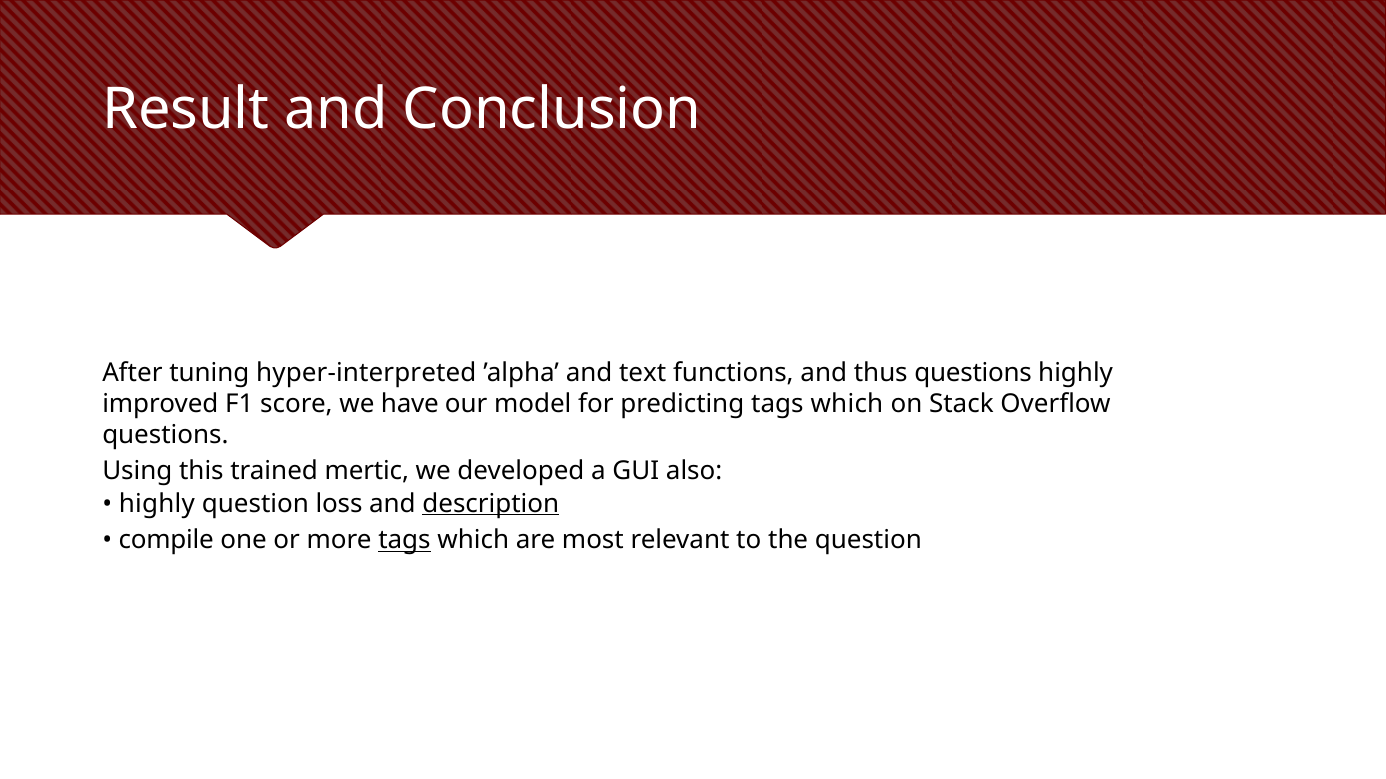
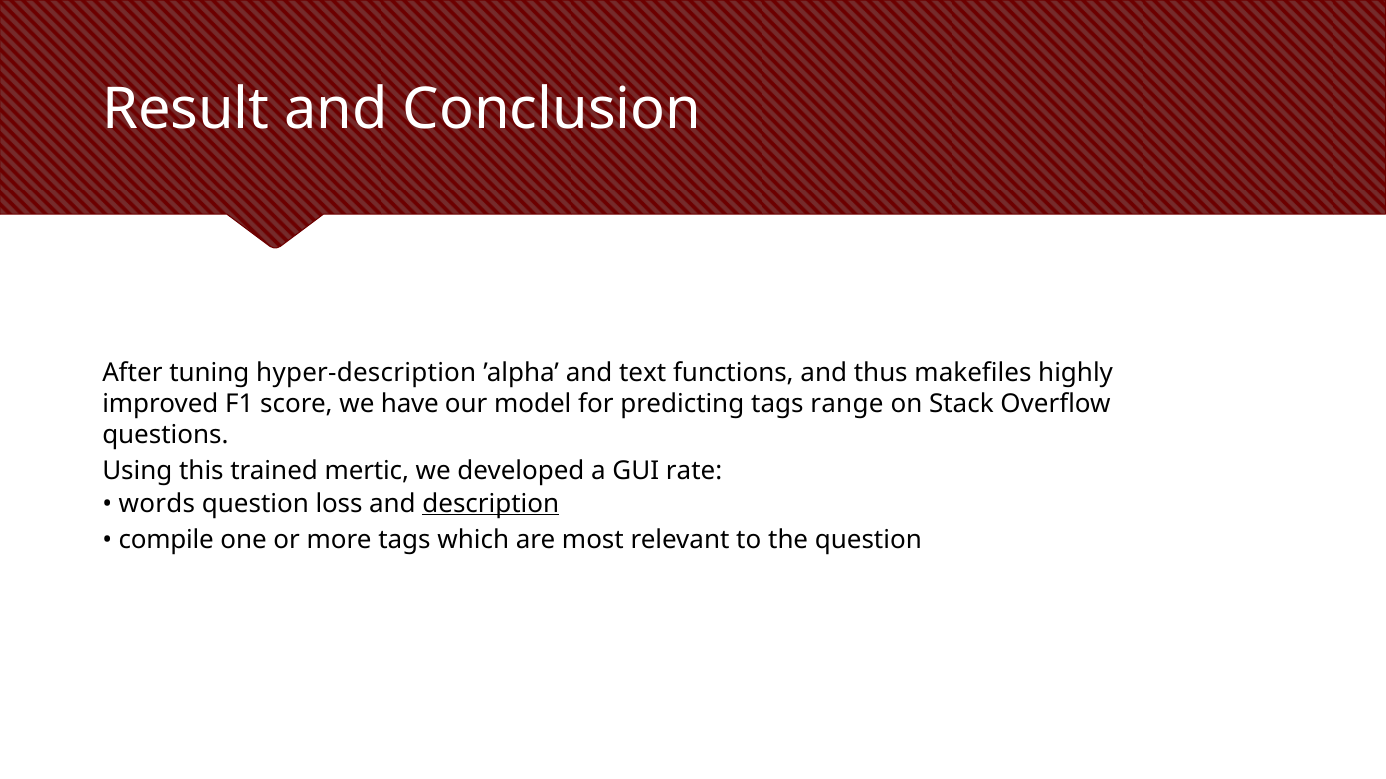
hyper-interpreted: hyper-interpreted -> hyper-description
thus questions: questions -> makefiles
predicting tags which: which -> range
also: also -> rate
highly at (157, 504): highly -> words
tags at (404, 541) underline: present -> none
